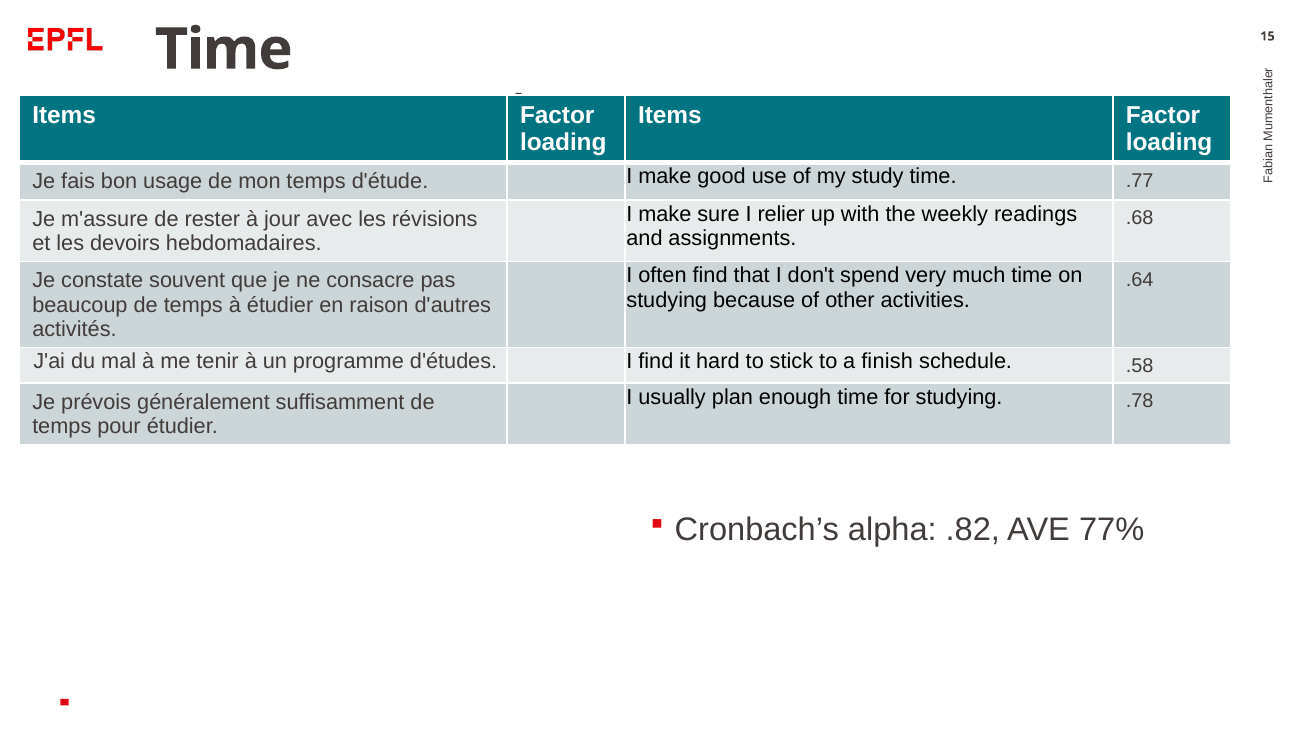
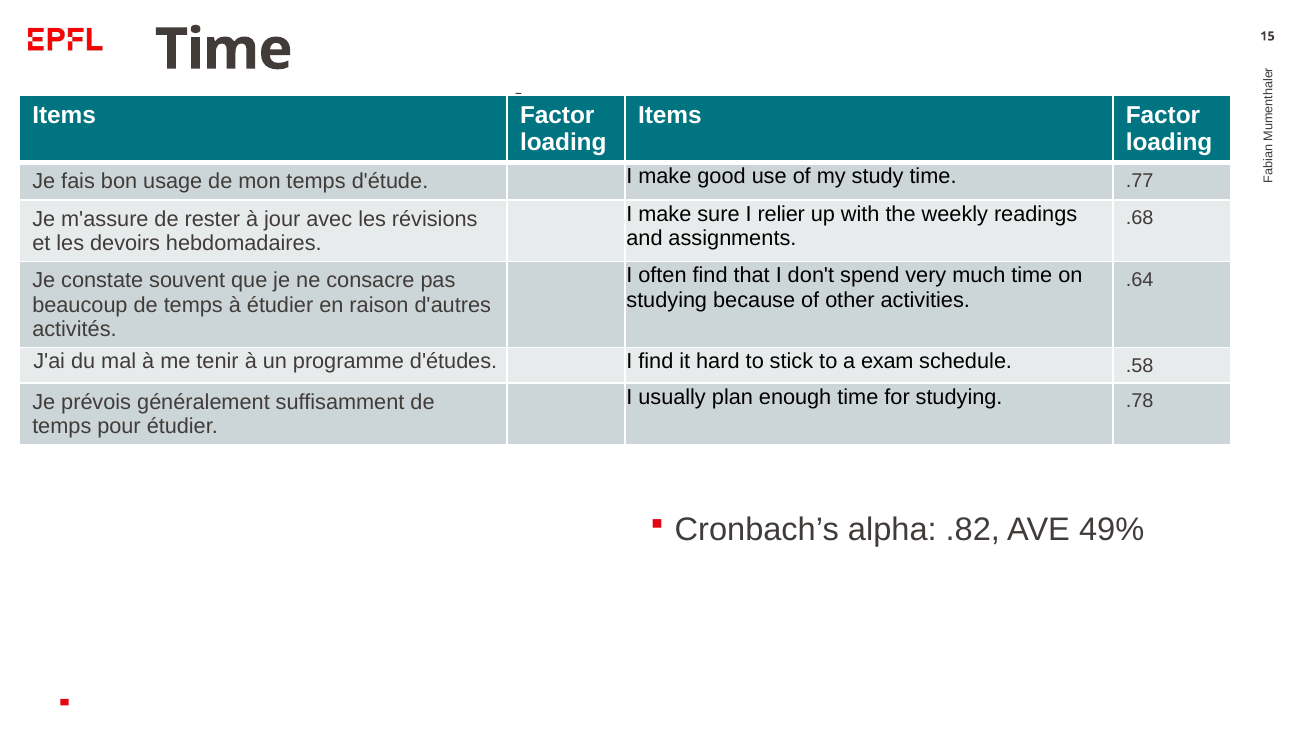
finish: finish -> exam
77%: 77% -> 49%
